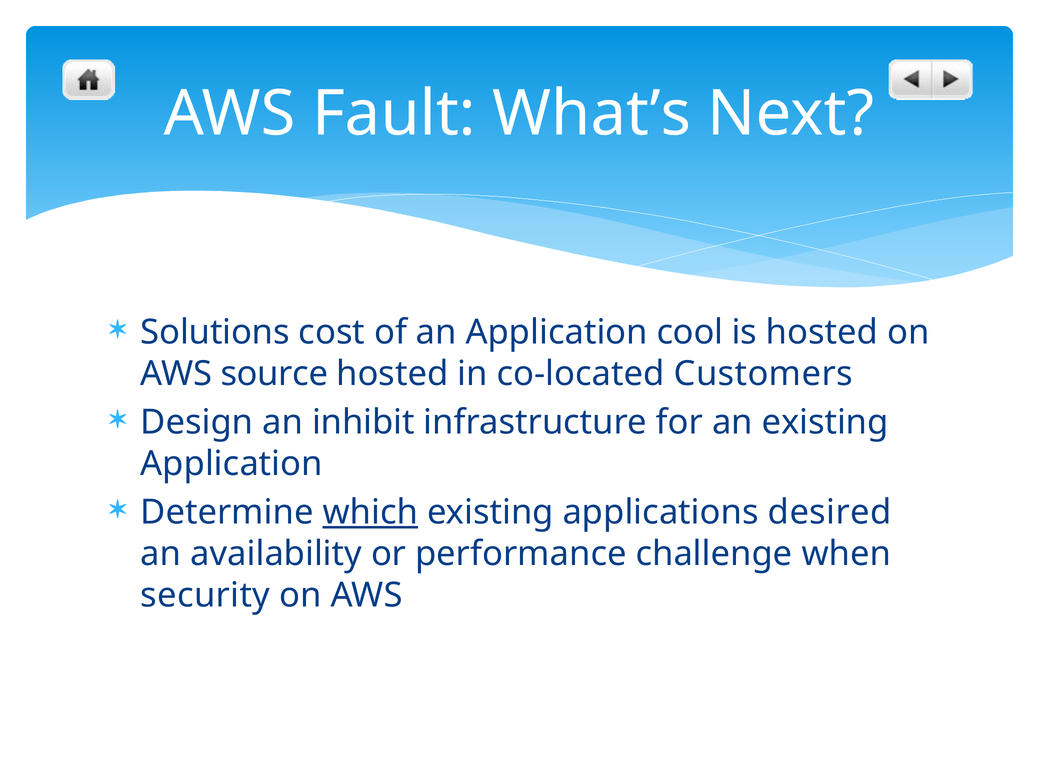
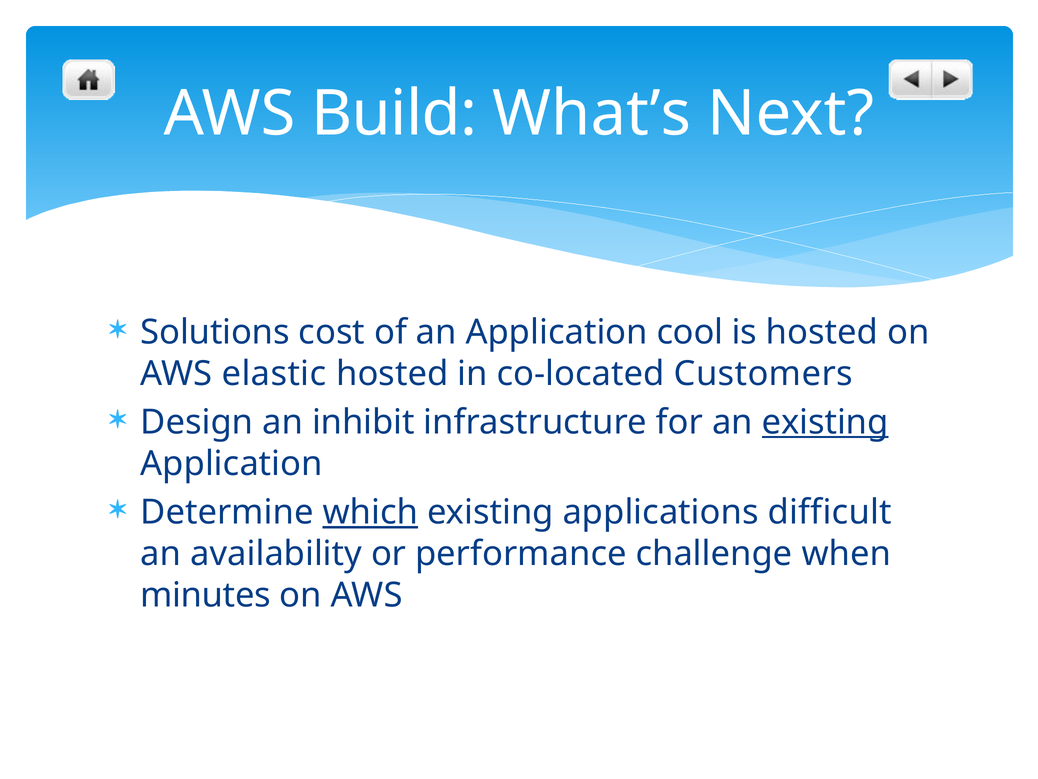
Fault: Fault -> Build
source: source -> elastic
existing at (825, 422) underline: none -> present
desired: desired -> difficult
security: security -> minutes
